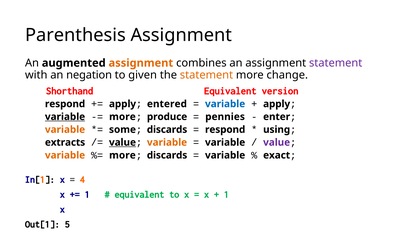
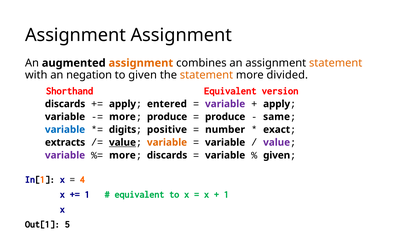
Parenthesis at (75, 35): Parenthesis -> Assignment
statement at (336, 63) colour: purple -> orange
change: change -> divided
respond at (65, 104): respond -> discards
variable at (225, 104) colour: blue -> purple
variable at (65, 117) underline: present -> none
pennies at (225, 117): pennies -> produce
enter: enter -> same
variable at (65, 129) colour: orange -> blue
some: some -> digits
discards at (167, 129): discards -> positive
respond at (225, 129): respond -> number
using: using -> exact
variable at (65, 155) colour: orange -> purple
exact at (277, 155): exact -> given
